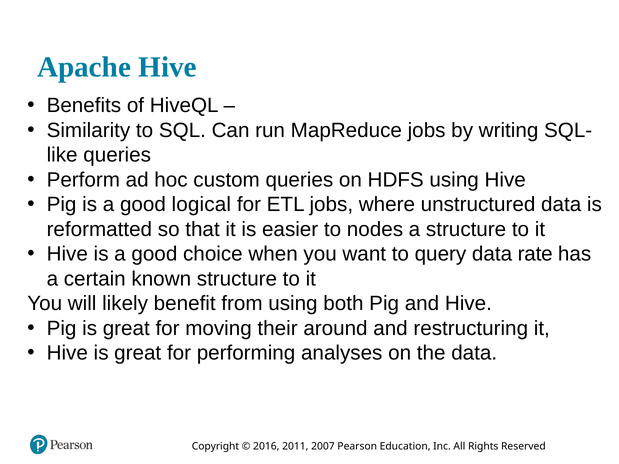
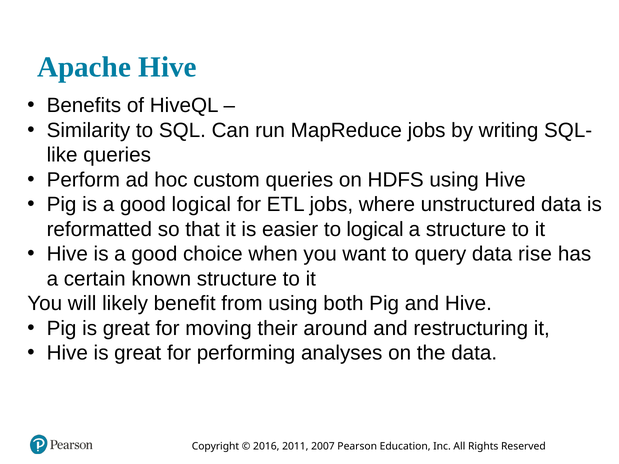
to nodes: nodes -> logical
rate: rate -> rise
